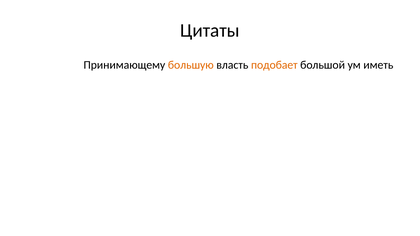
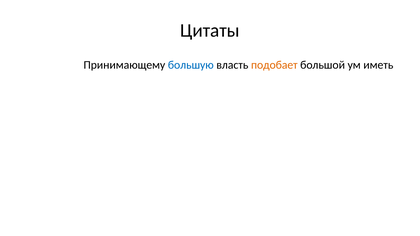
большую colour: orange -> blue
